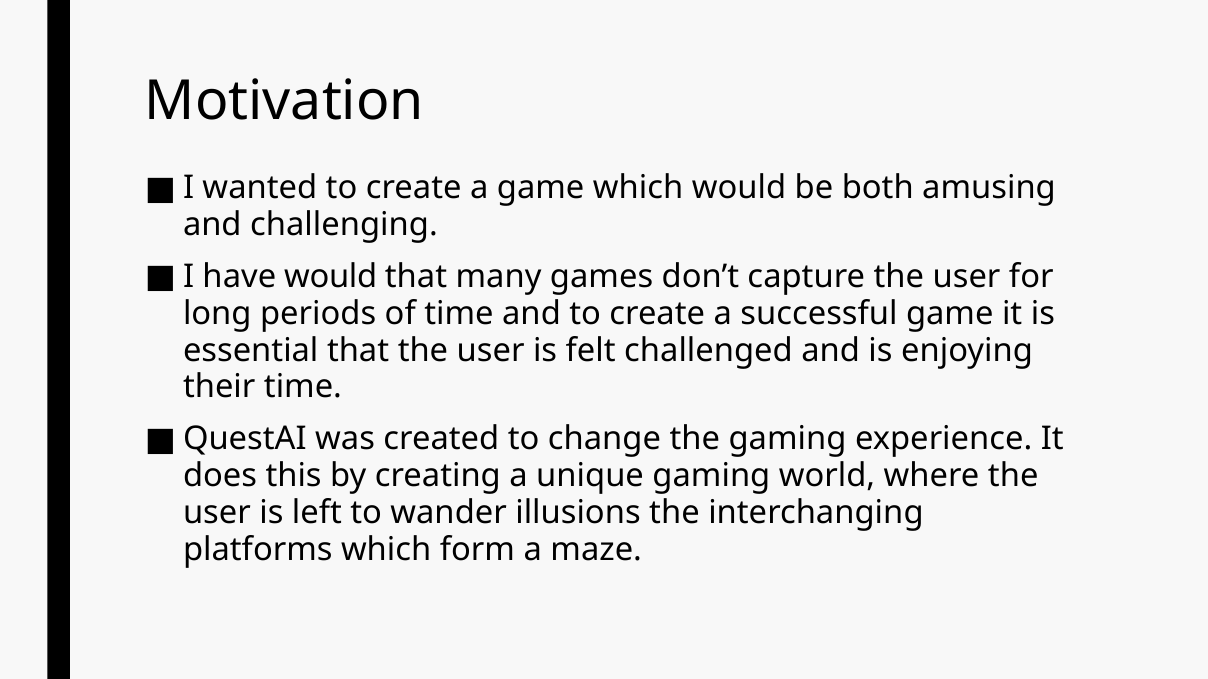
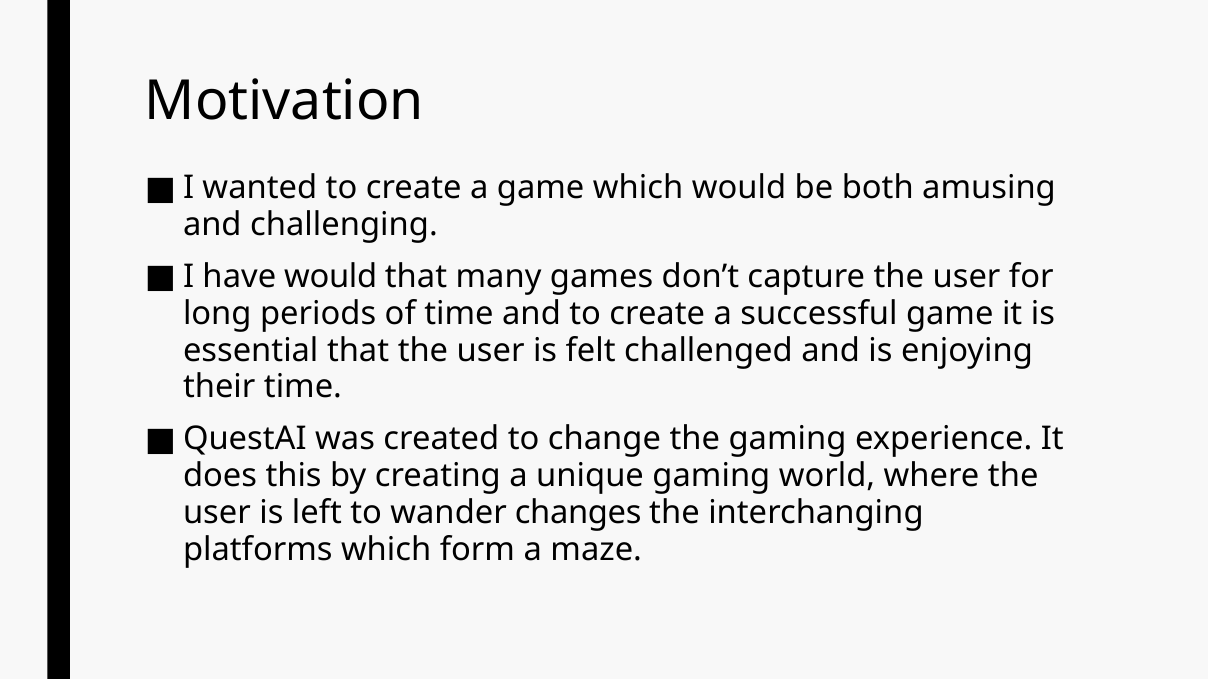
illusions: illusions -> changes
